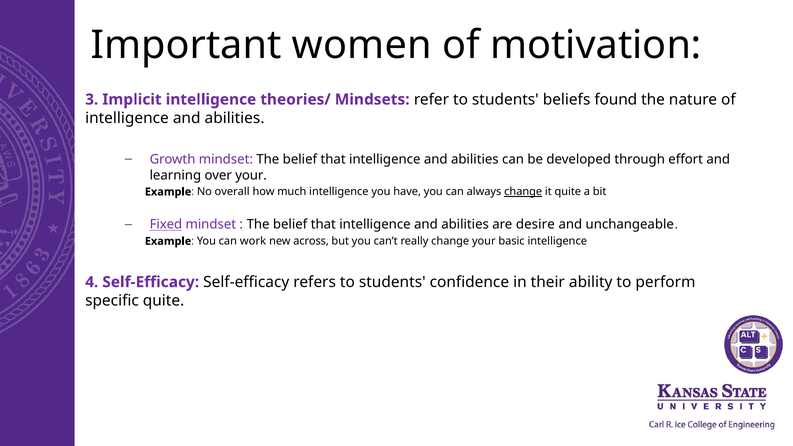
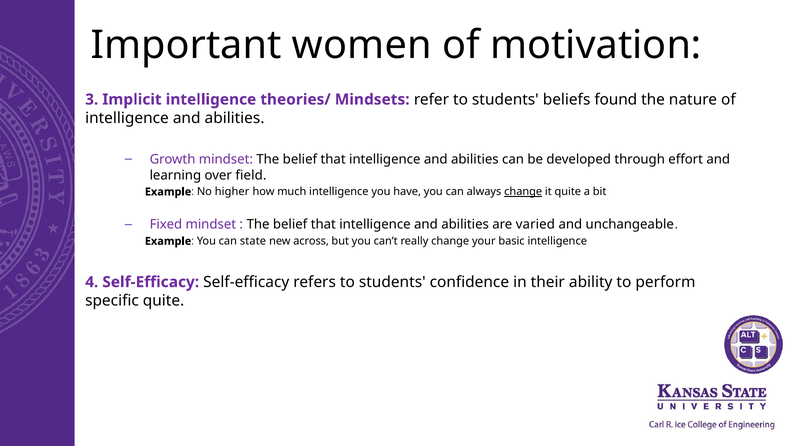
over your: your -> field
overall: overall -> higher
Fixed underline: present -> none
desire: desire -> varied
work: work -> state
